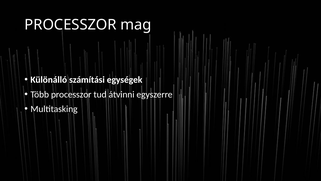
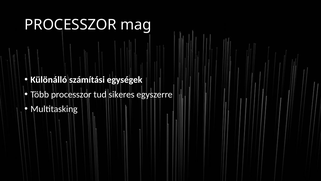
átvinni: átvinni -> sikeres
